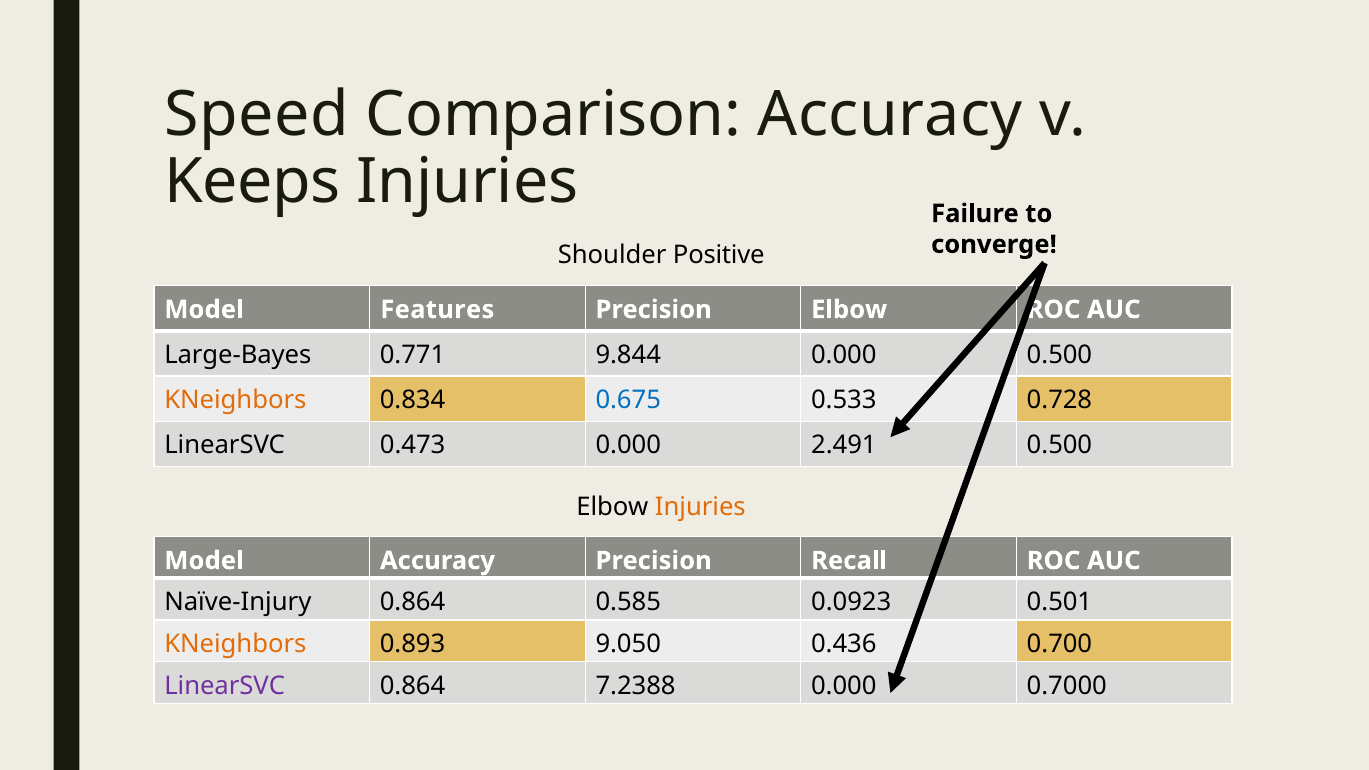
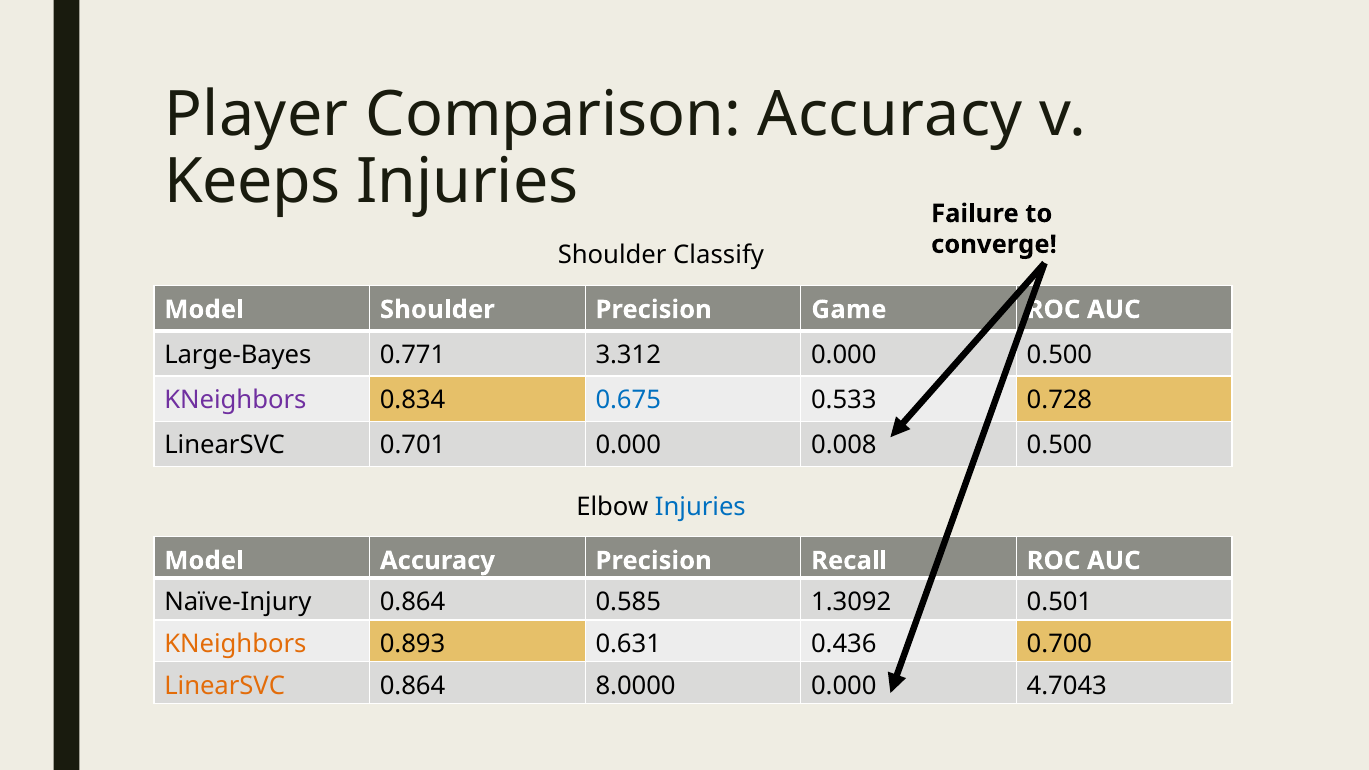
Speed: Speed -> Player
Positive: Positive -> Classify
Model Features: Features -> Shoulder
Precision Elbow: Elbow -> Game
9.844: 9.844 -> 3.312
KNeighbors at (235, 400) colour: orange -> purple
0.473: 0.473 -> 0.701
2.491: 2.491 -> 0.008
Injuries at (700, 507) colour: orange -> blue
0.0923: 0.0923 -> 1.3092
9.050: 9.050 -> 0.631
LinearSVC at (225, 686) colour: purple -> orange
7.2388: 7.2388 -> 8.0000
0.7000: 0.7000 -> 4.7043
